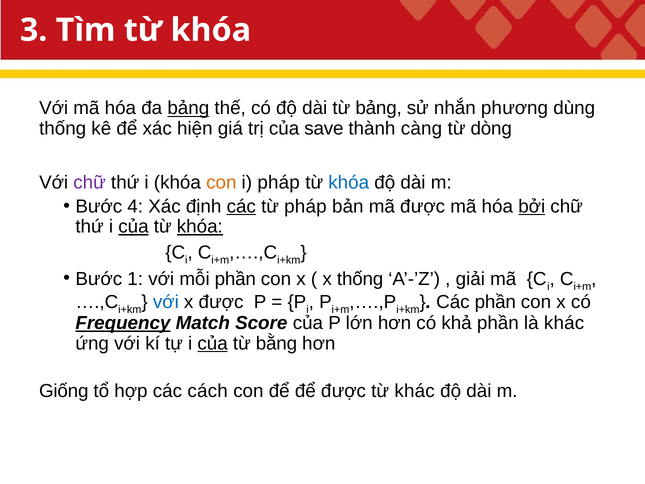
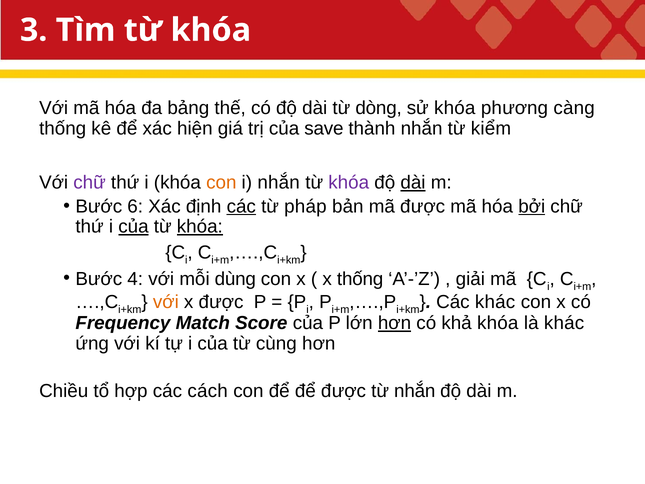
bảng at (188, 108) underline: present -> none
từ bảng: bảng -> dòng
sử nhắn: nhắn -> khóa
dùng: dùng -> càng
thành càng: càng -> nhắn
dòng: dòng -> kiểm
i pháp: pháp -> nhắn
khóa at (349, 183) colour: blue -> purple
dài at (413, 183) underline: none -> present
4: 4 -> 6
1: 1 -> 4
mỗi phần: phần -> dùng
với at (166, 302) colour: blue -> orange
Các phần: phần -> khác
Frequency underline: present -> none
hơn at (395, 323) underline: none -> present
khả phần: phần -> khóa
của at (213, 343) underline: present -> none
bằng: bằng -> cùng
Giống: Giống -> Chiều
từ khác: khác -> nhắn
